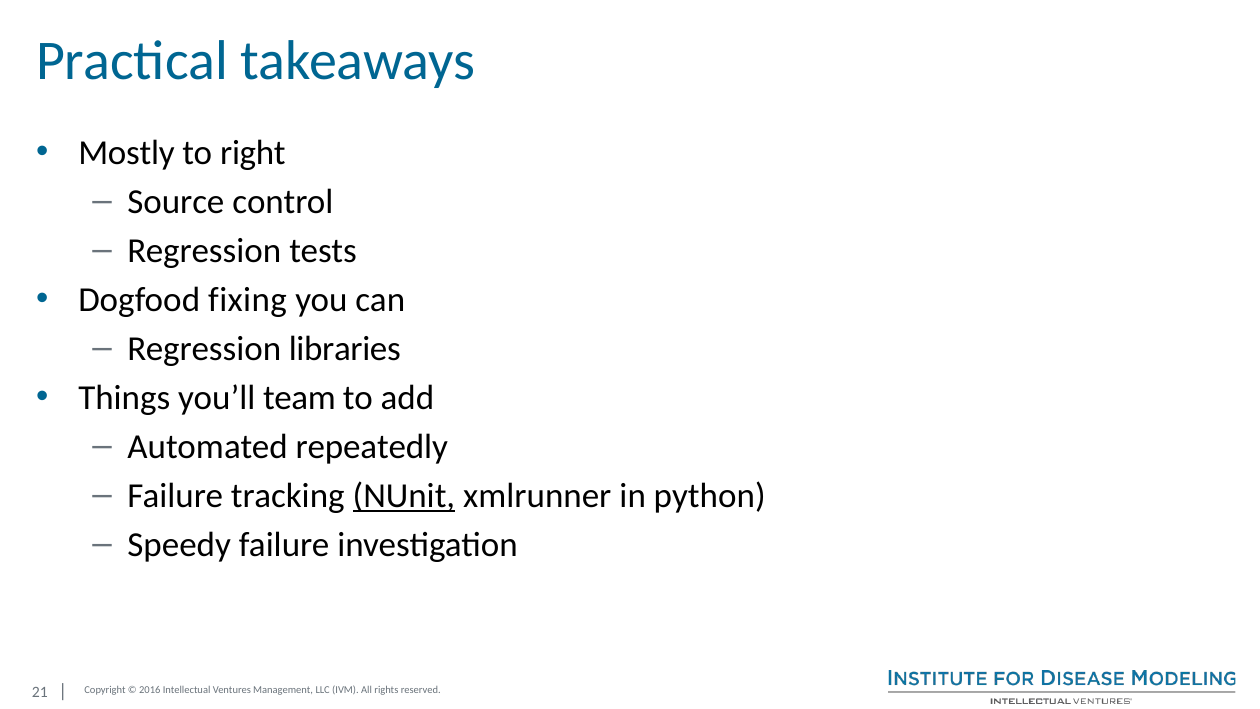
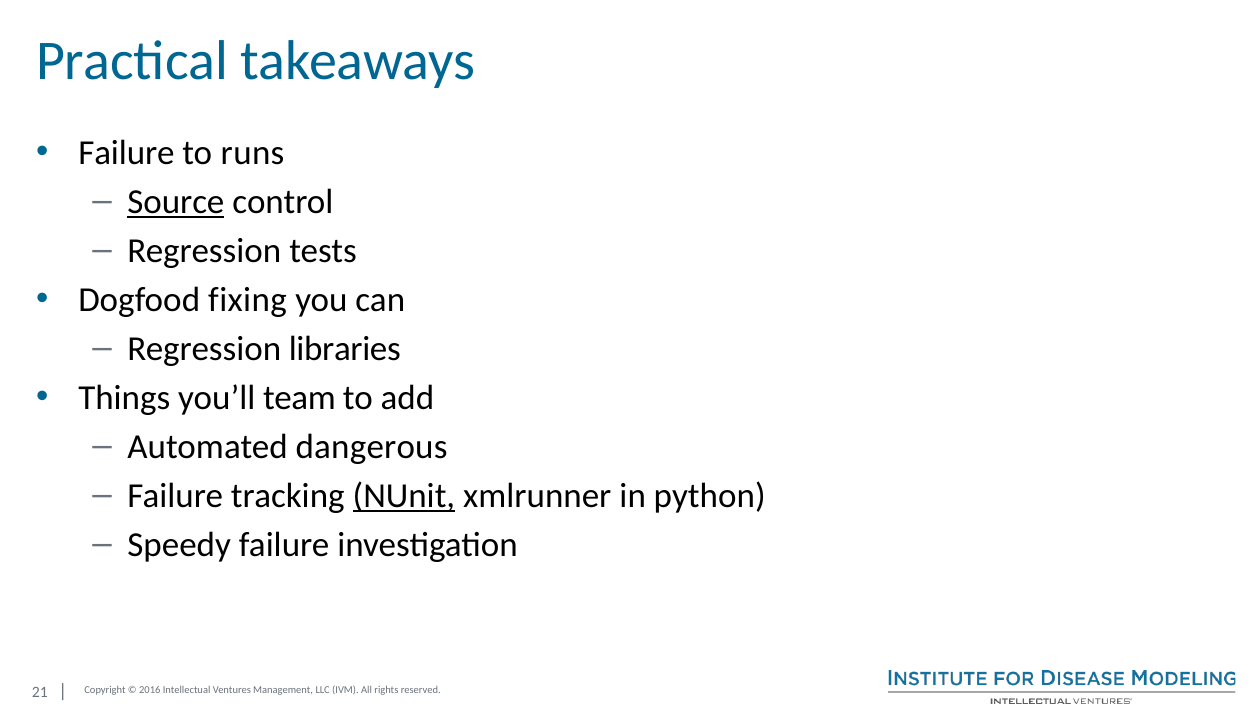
Mostly at (126, 152): Mostly -> Failure
right: right -> runs
Source underline: none -> present
repeatedly: repeatedly -> dangerous
